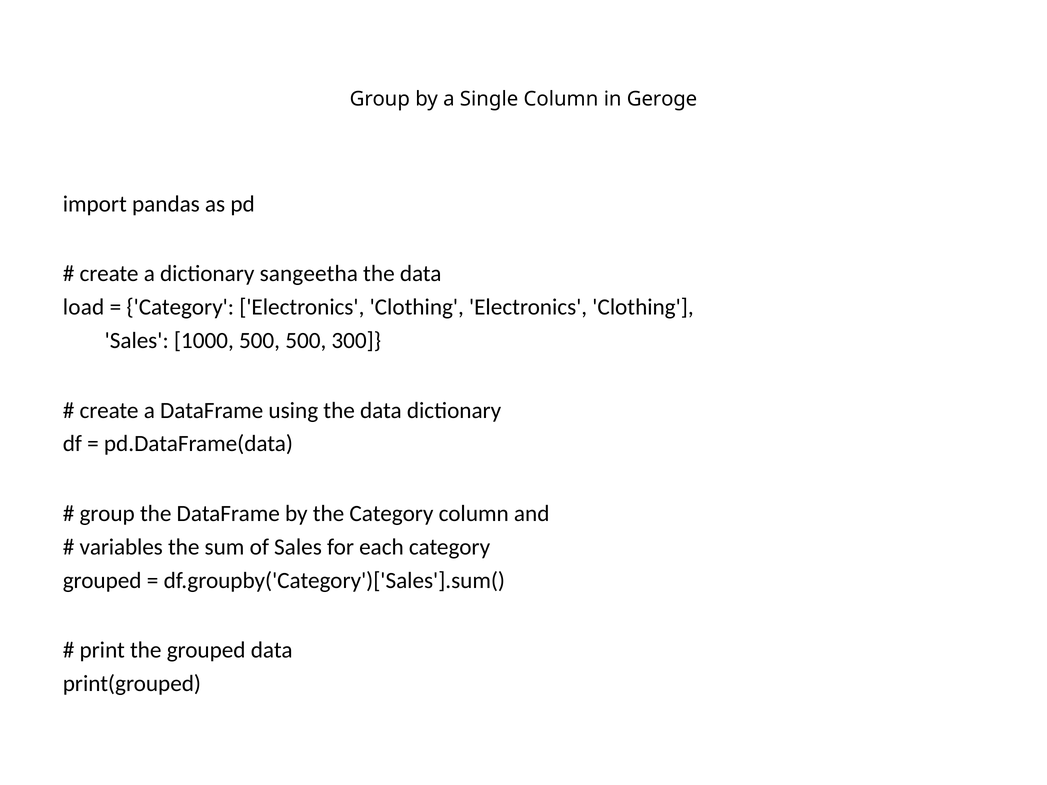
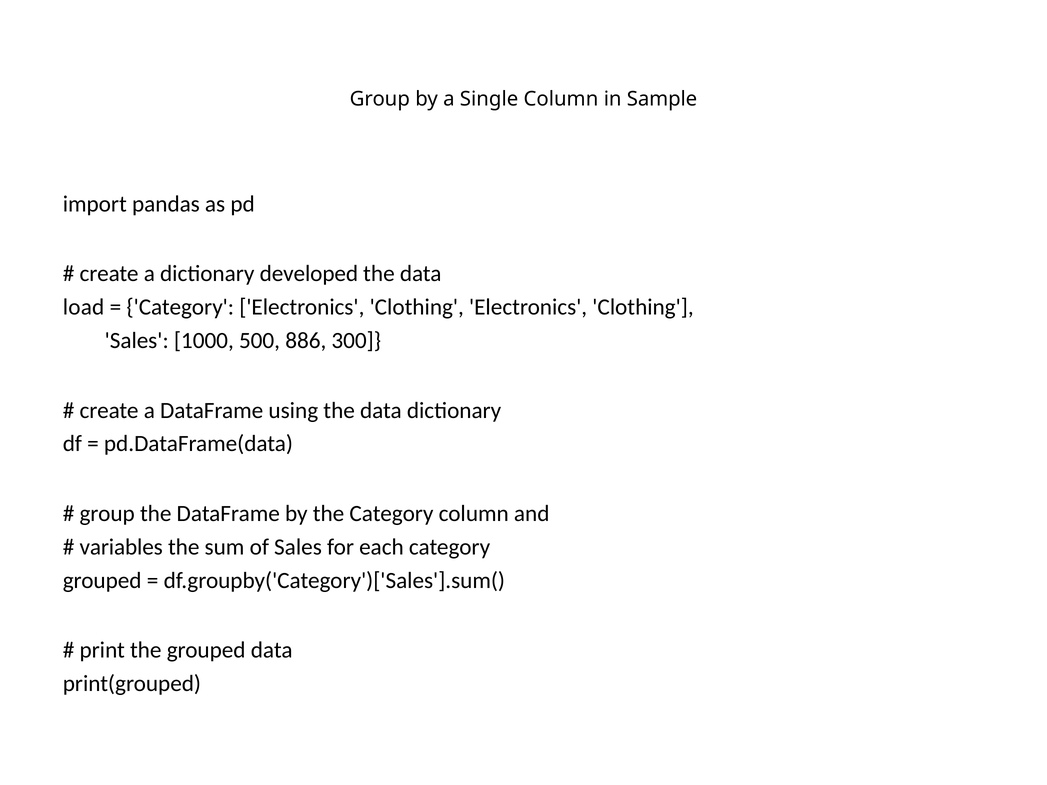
Geroge: Geroge -> Sample
sangeetha: sangeetha -> developed
500 500: 500 -> 886
